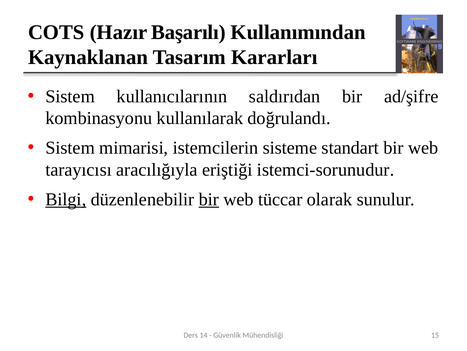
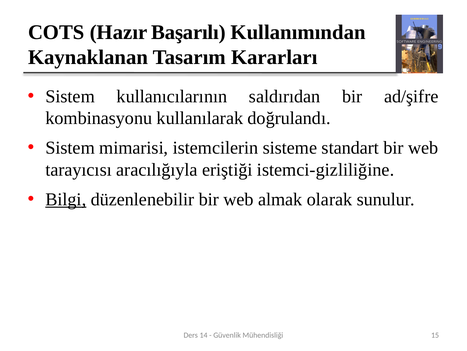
istemci-sorunudur: istemci-sorunudur -> istemci-gizliliğine
bir at (209, 199) underline: present -> none
tüccar: tüccar -> almak
